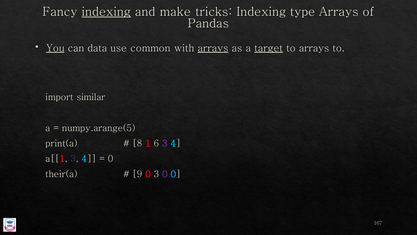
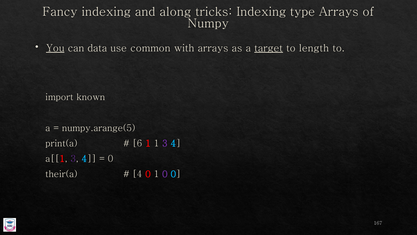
indexing at (106, 12) underline: present -> none
make: make -> along
Pandas: Pandas -> Numpy
arrays at (213, 48) underline: present -> none
to arrays: arrays -> length
similar: similar -> known
8: 8 -> 6
1 6: 6 -> 1
9 at (137, 174): 9 -> 4
0 3: 3 -> 1
